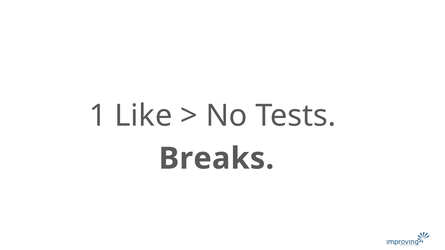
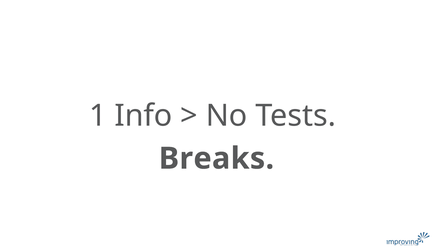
Like: Like -> Info
